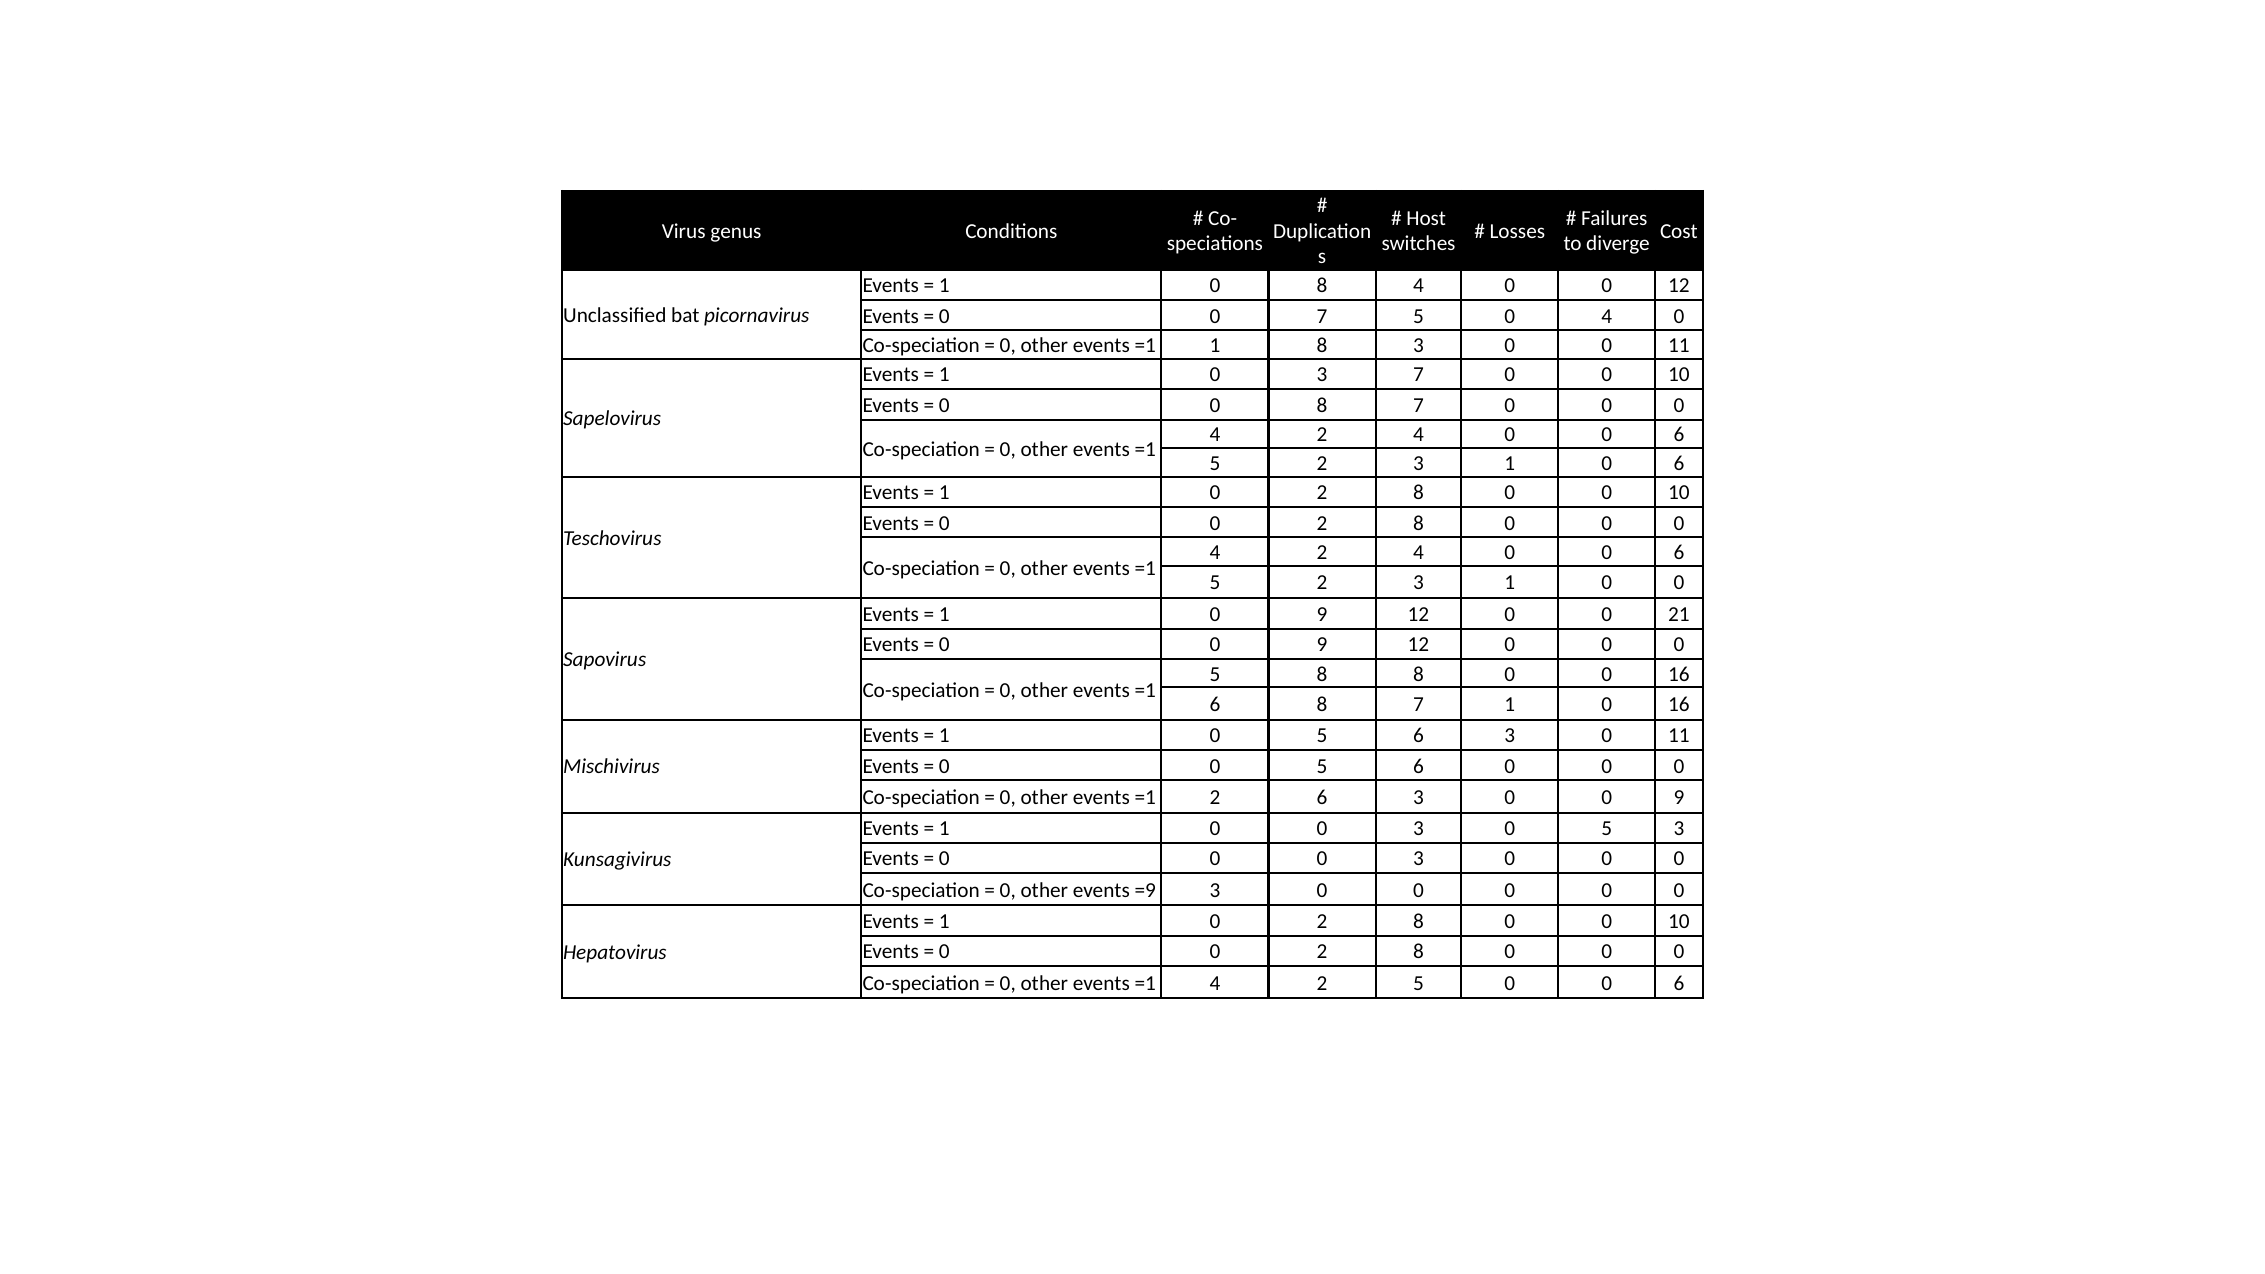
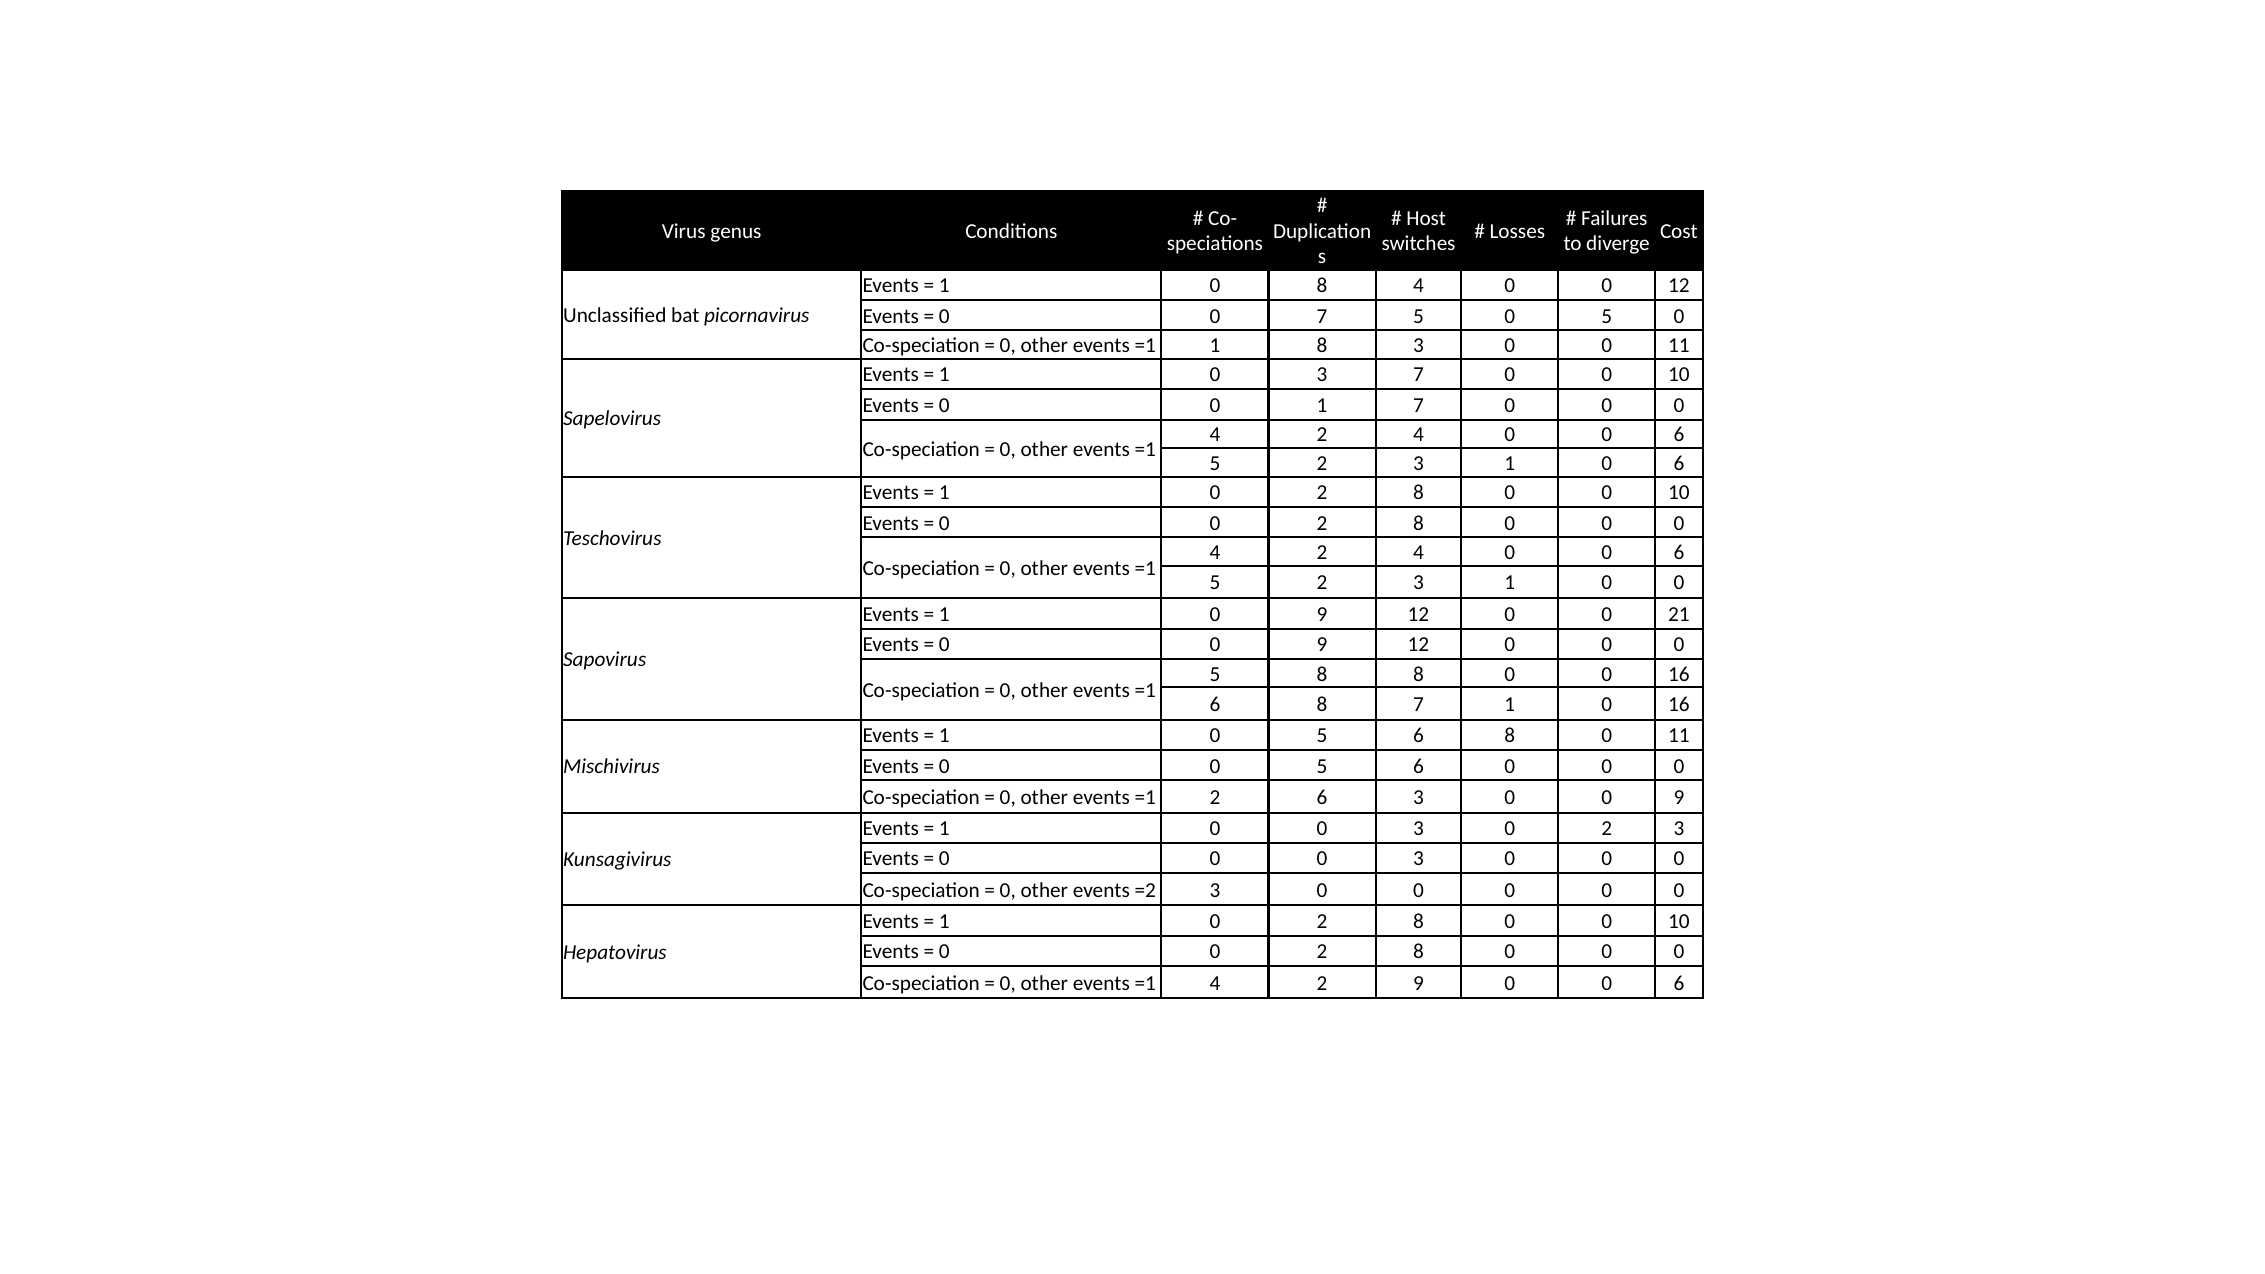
5 0 4: 4 -> 5
0 0 8: 8 -> 1
5 6 3: 3 -> 8
3 0 5: 5 -> 2
=9: =9 -> =2
2 5: 5 -> 9
